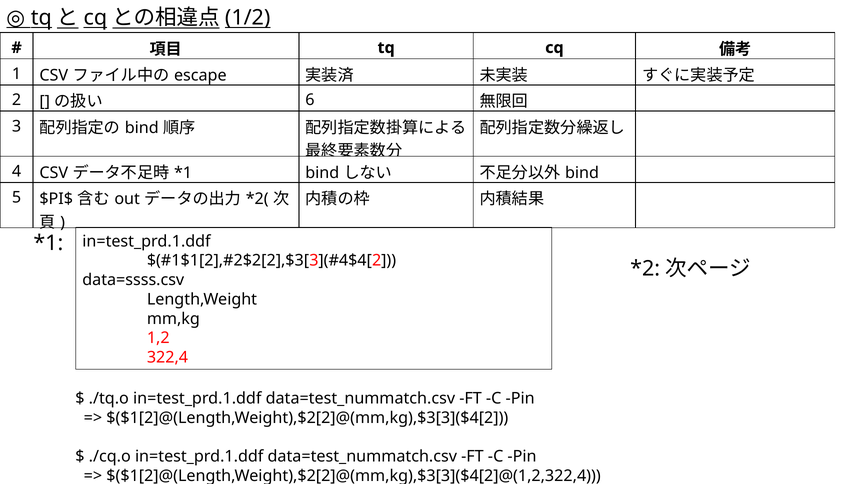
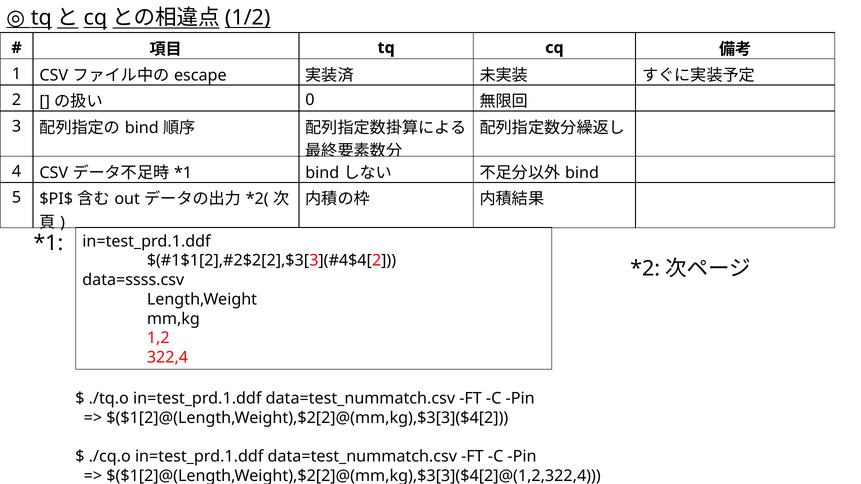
6: 6 -> 0
